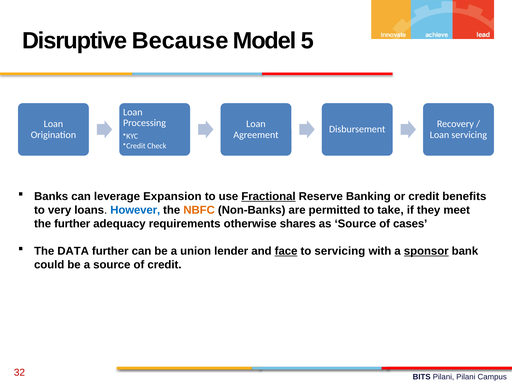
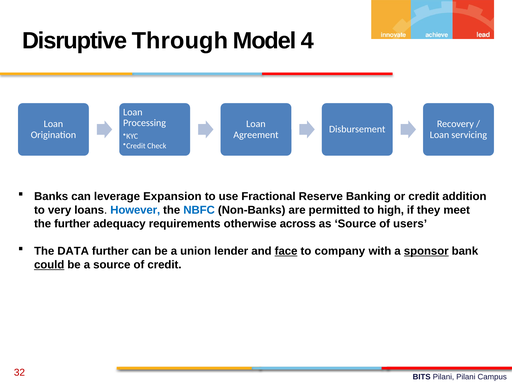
Because: Because -> Through
5: 5 -> 4
Fractional underline: present -> none
benefits: benefits -> addition
NBFC colour: orange -> blue
take: take -> high
shares: shares -> across
cases: cases -> users
to servicing: servicing -> company
could underline: none -> present
